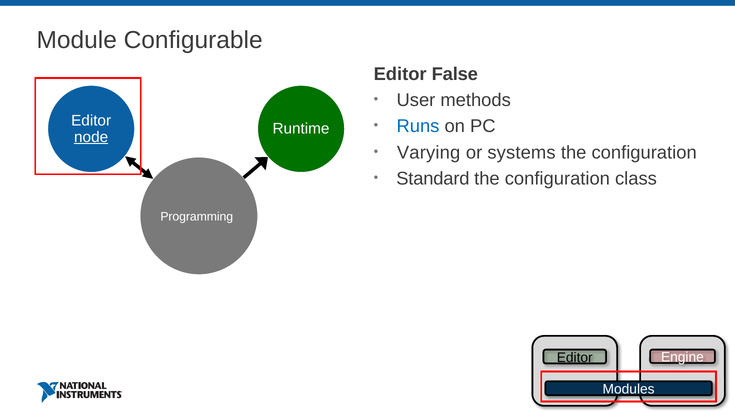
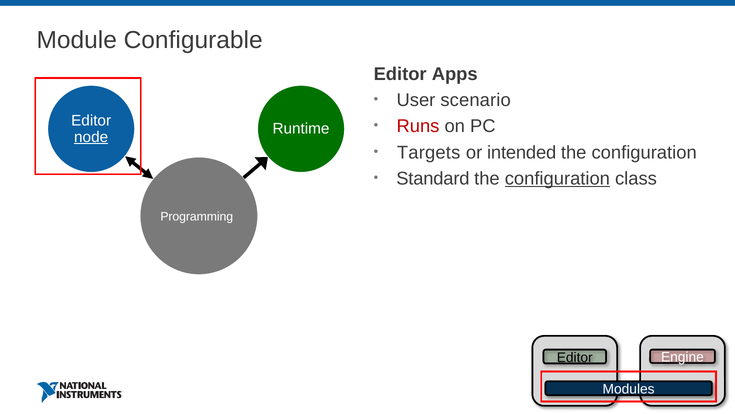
False: False -> Apps
methods: methods -> scenario
Runs colour: blue -> red
Varying: Varying -> Targets
systems: systems -> intended
configuration at (557, 178) underline: none -> present
